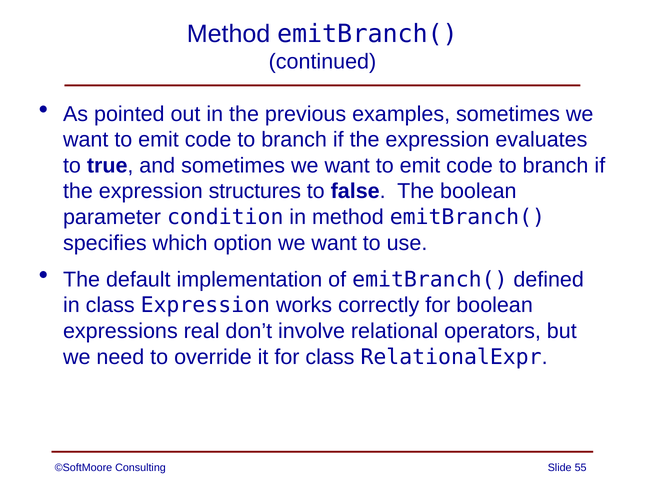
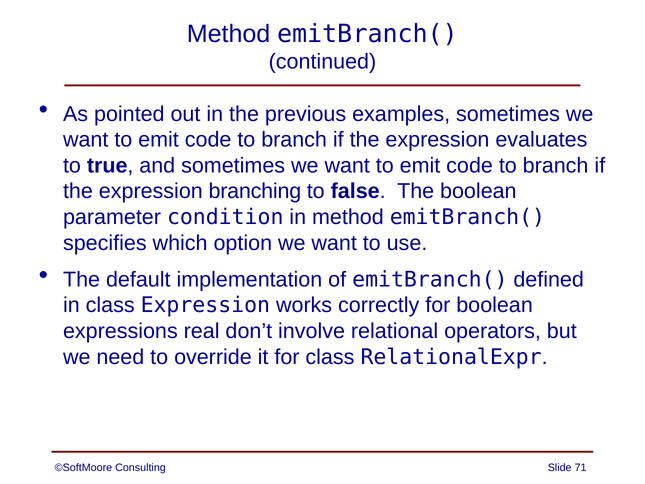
structures: structures -> branching
55: 55 -> 71
